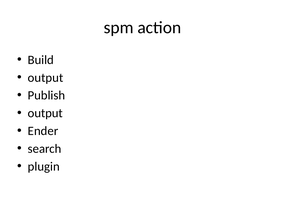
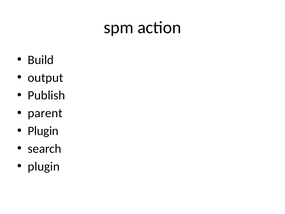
output at (45, 113): output -> parent
Ender at (43, 131): Ender -> Plugin
